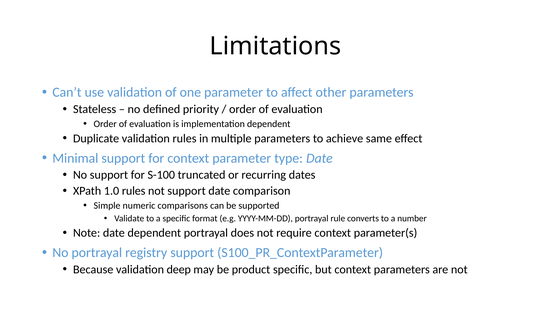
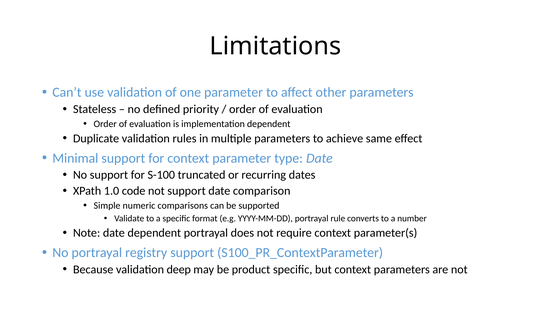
1.0 rules: rules -> code
